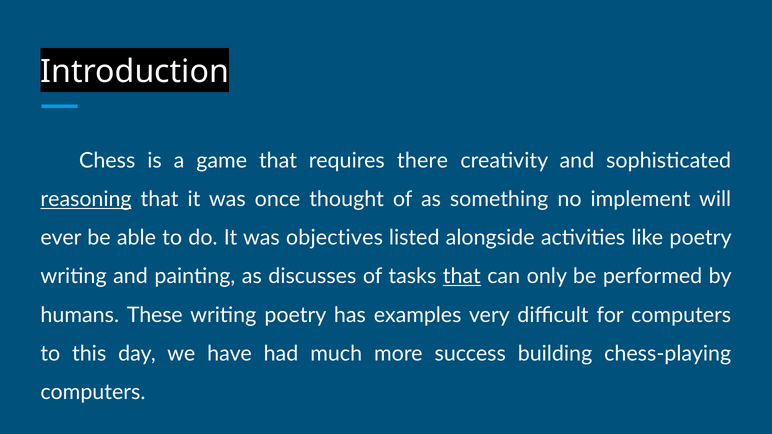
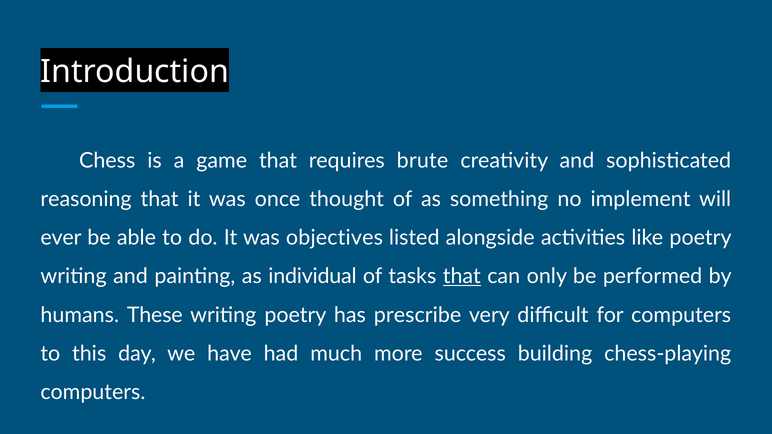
there: there -> brute
reasoning underline: present -> none
discusses: discusses -> individual
examples: examples -> prescribe
